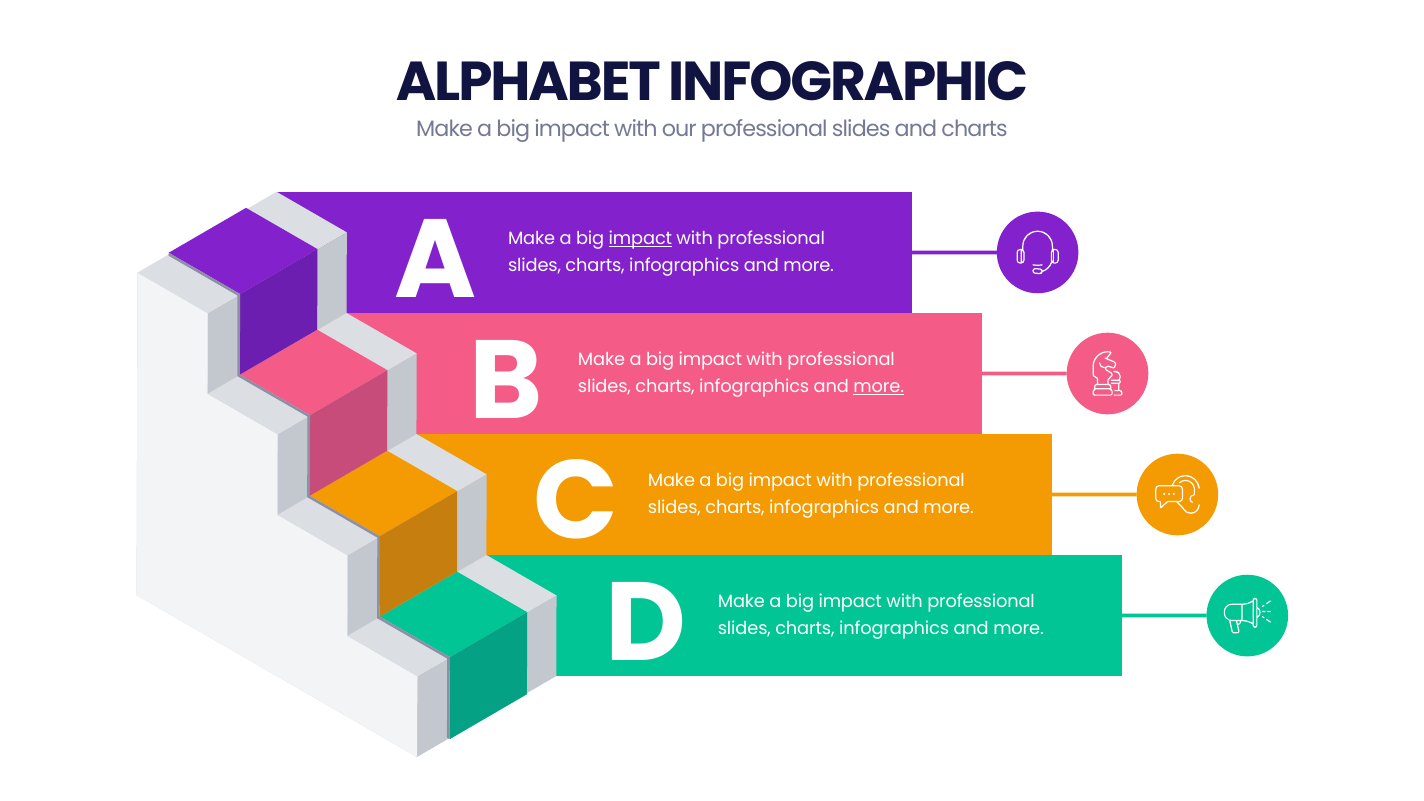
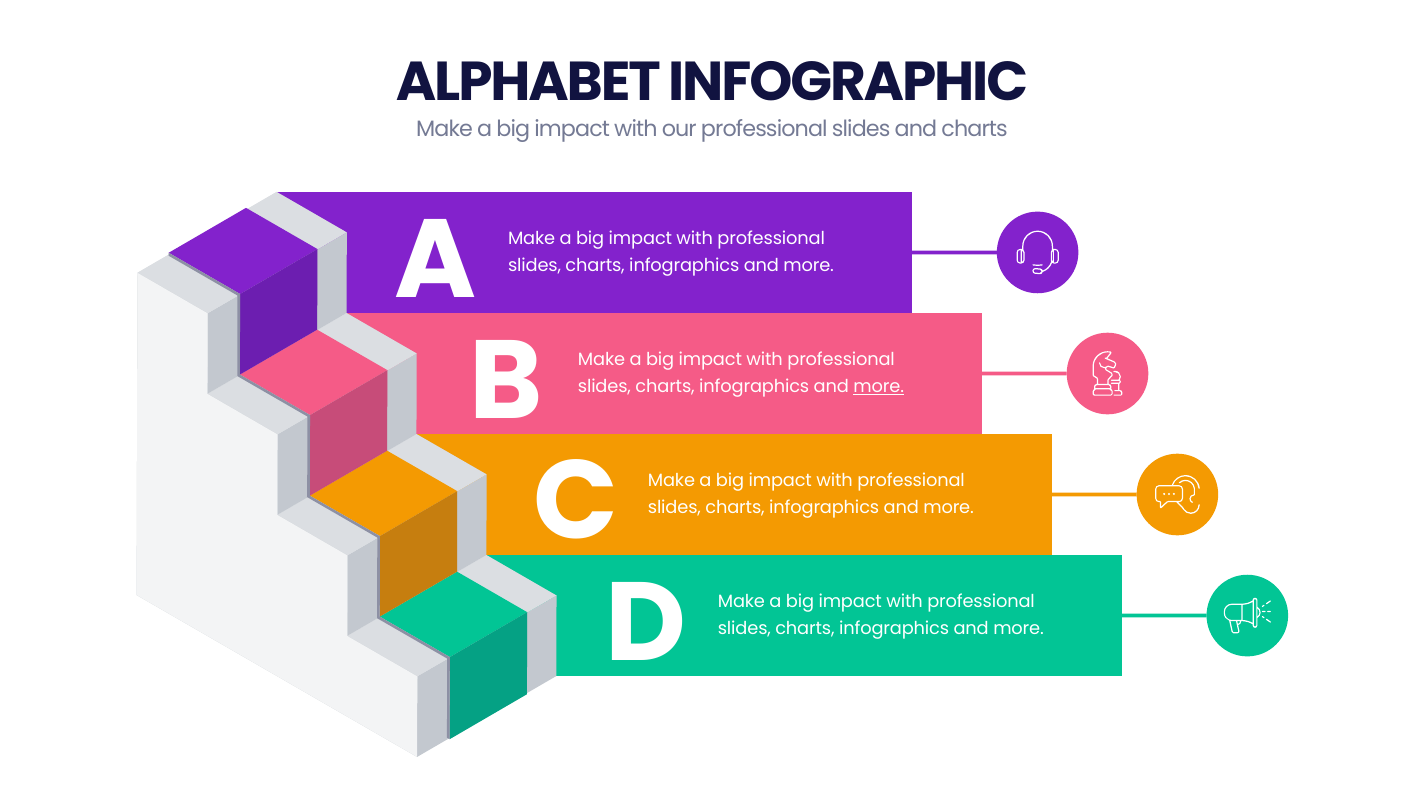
impact at (640, 239) underline: present -> none
